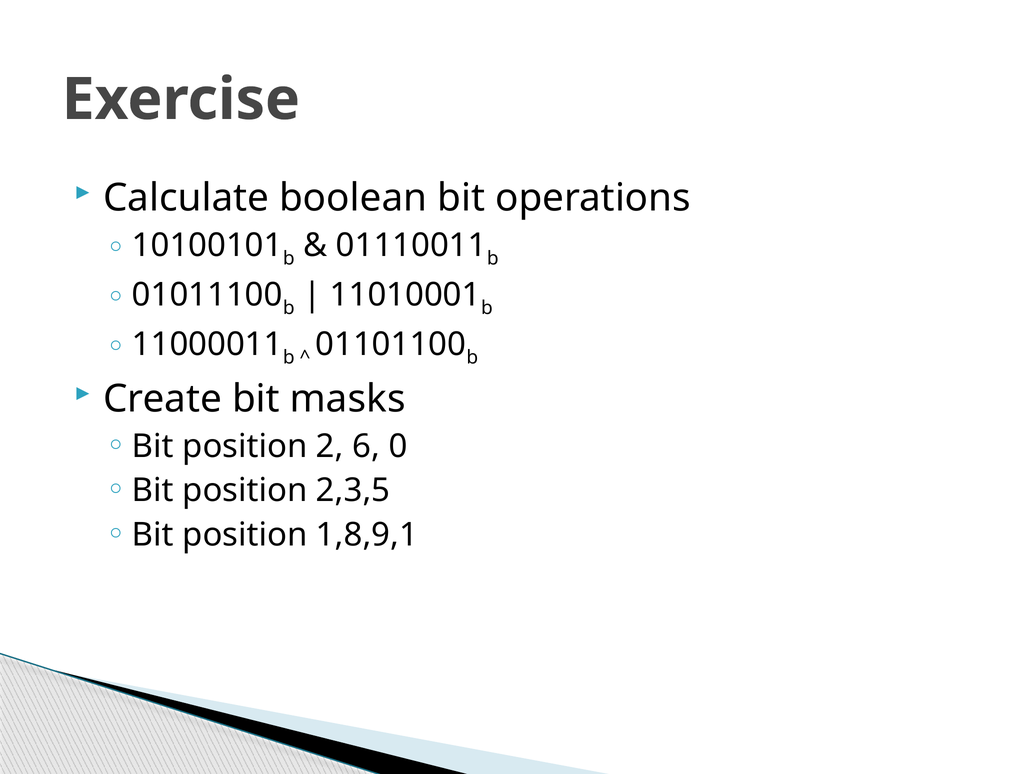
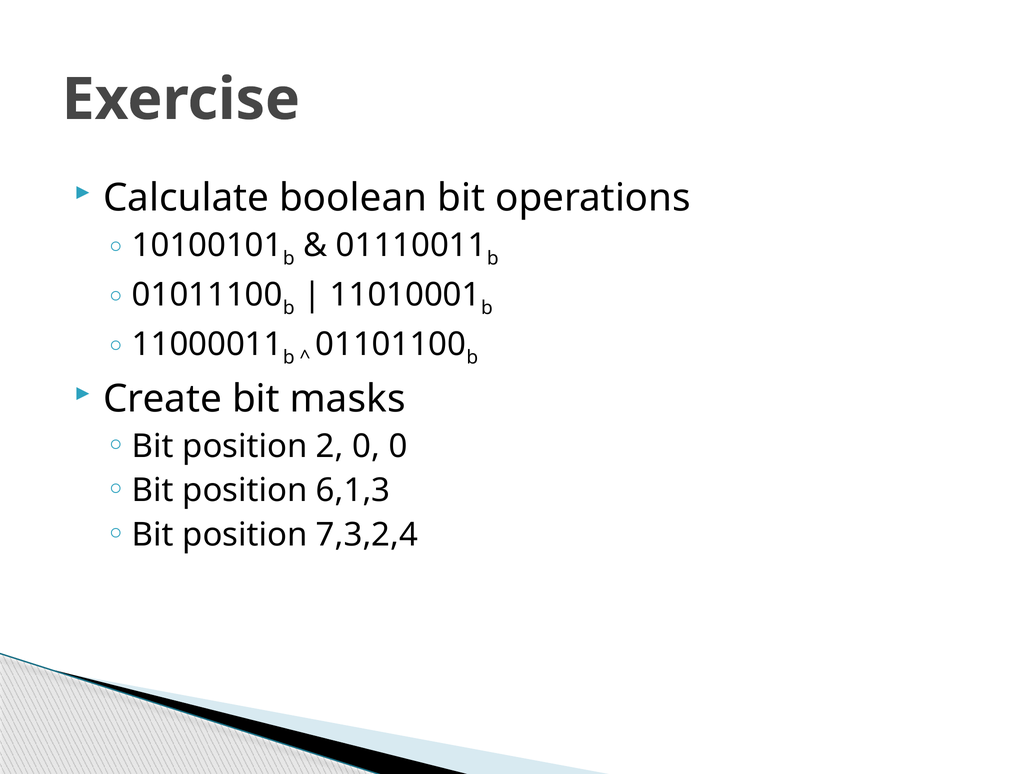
2 6: 6 -> 0
2,3,5: 2,3,5 -> 6,1,3
1,8,9,1: 1,8,9,1 -> 7,3,2,4
